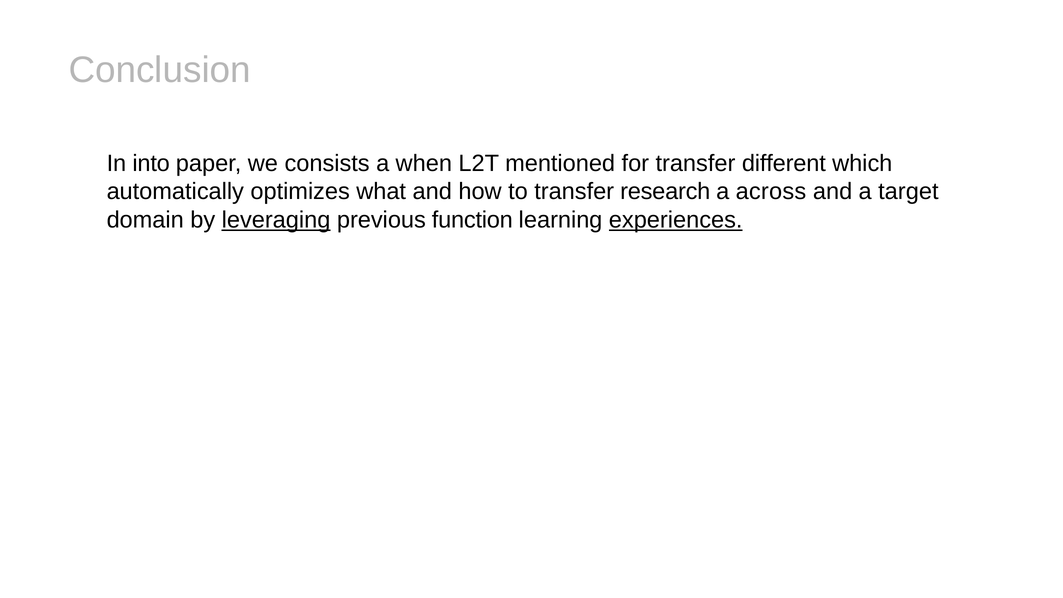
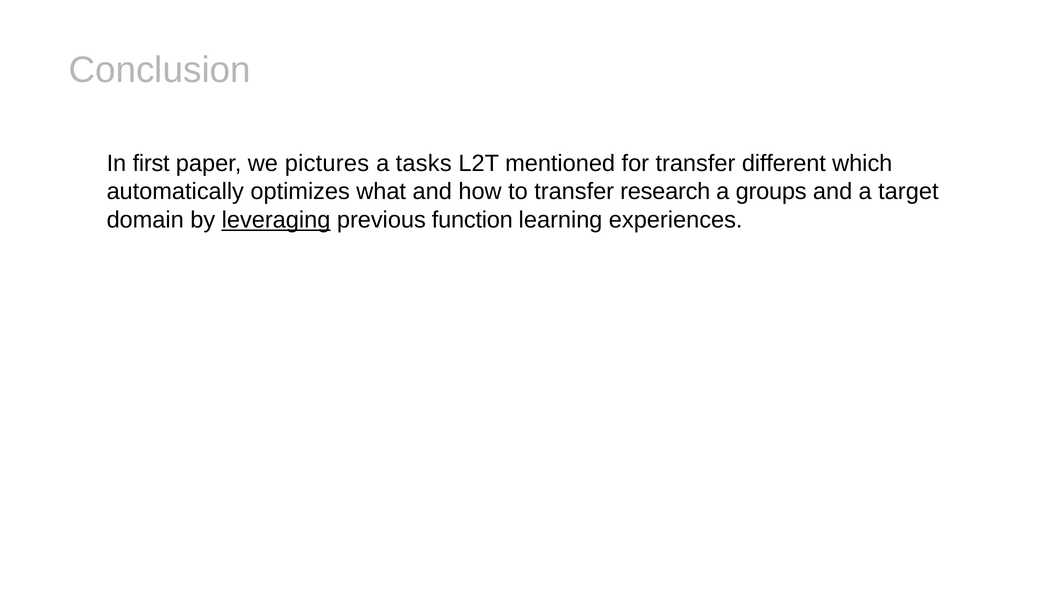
into: into -> first
consists: consists -> pictures
when: when -> tasks
across: across -> groups
experiences underline: present -> none
